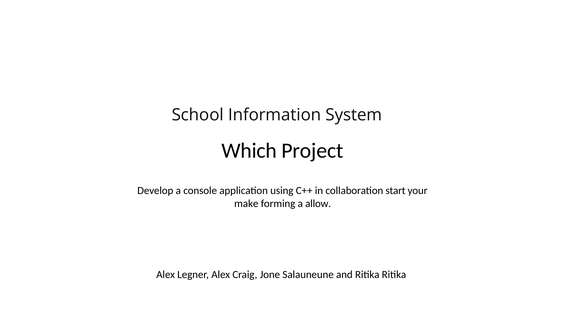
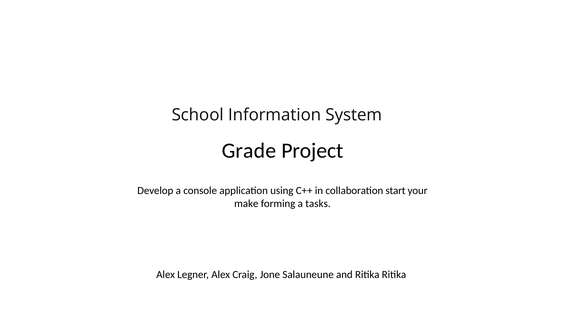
Which: Which -> Grade
allow: allow -> tasks
